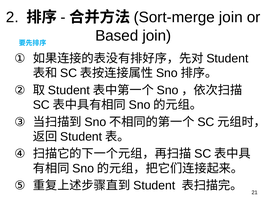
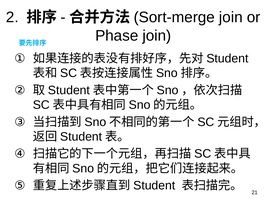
Based: Based -> Phase
